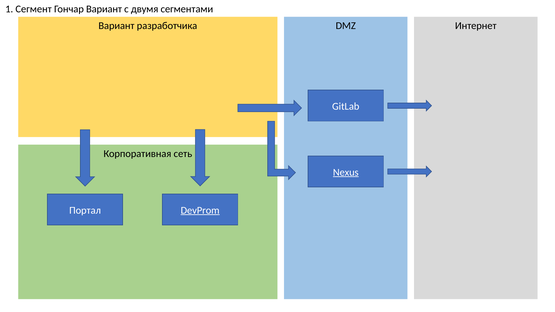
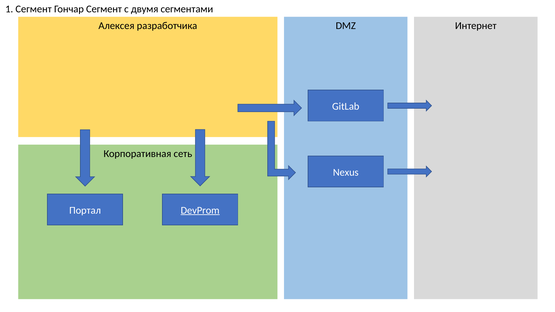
Гончар Вариант: Вариант -> Сегмент
Вариант at (116, 26): Вариант -> Алексея
Nexus underline: present -> none
